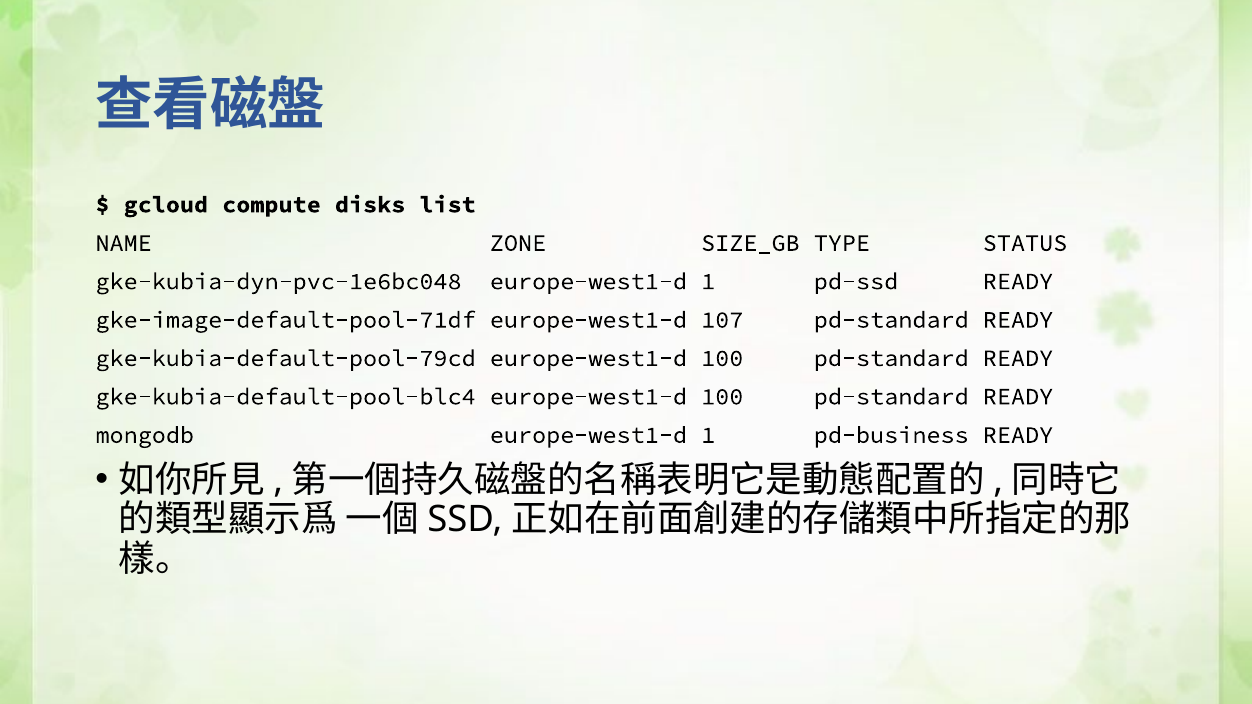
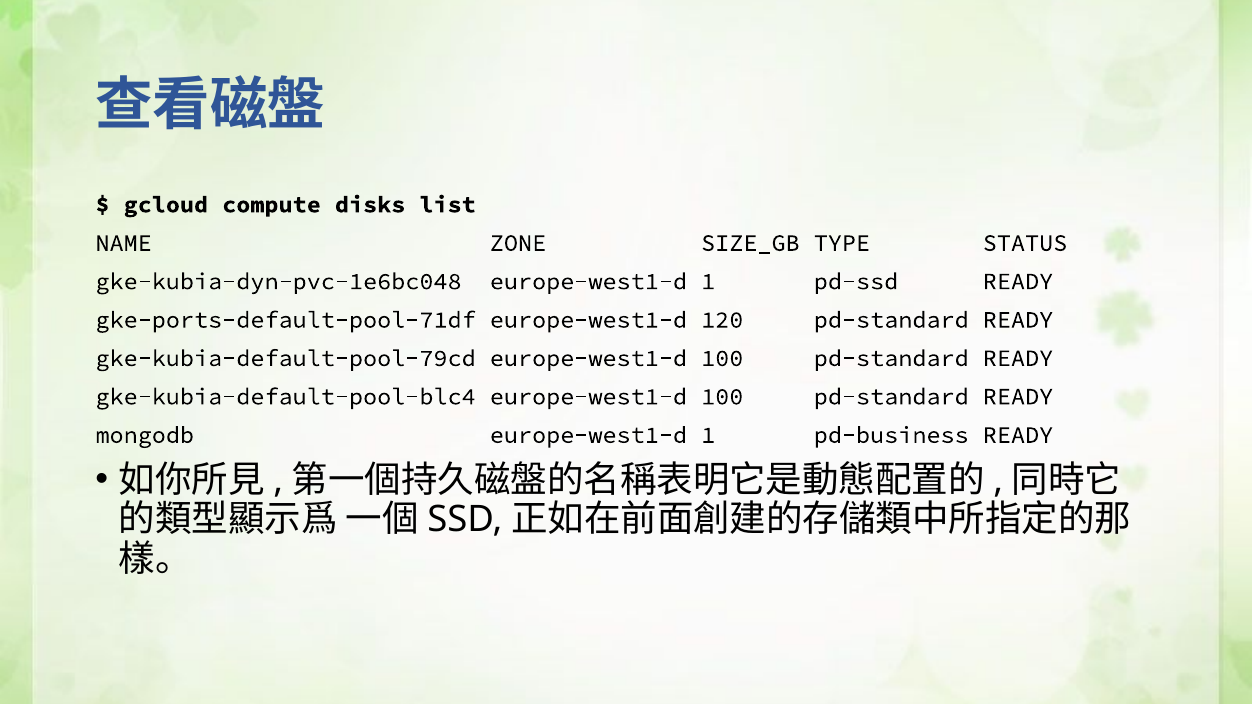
gke-image-default-pool-71df: gke-image-default-pool-71df -> gke-ports-default-pool-71df
107: 107 -> 120
